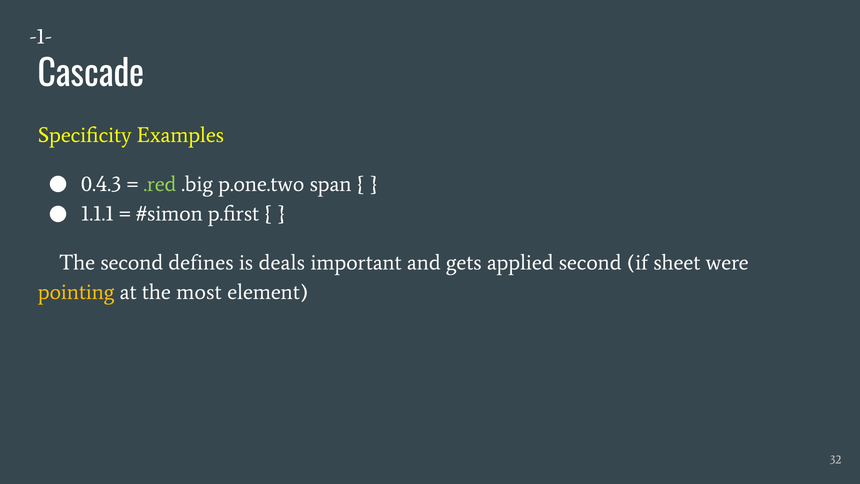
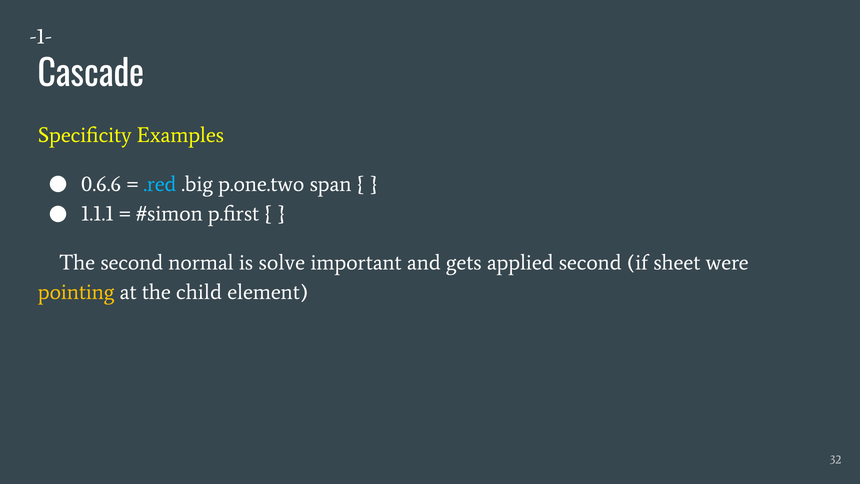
0.4.3: 0.4.3 -> 0.6.6
.red colour: light green -> light blue
defines: defines -> normal
deals: deals -> solve
most: most -> child
